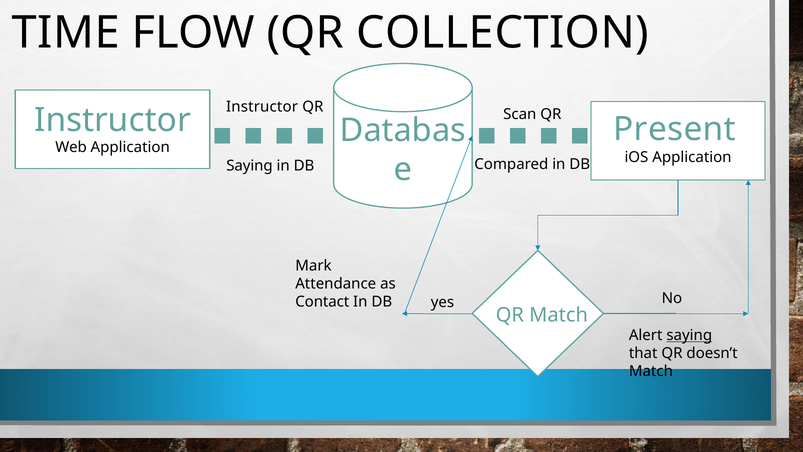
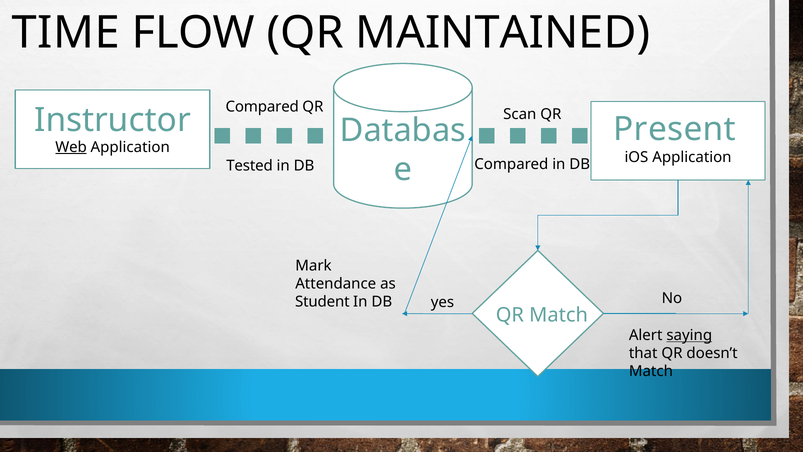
COLLECTION: COLLECTION -> MAINTAINED
Instructor at (262, 107): Instructor -> Compared
Web underline: none -> present
Saying at (249, 166): Saying -> Tested
Contact: Contact -> Student
